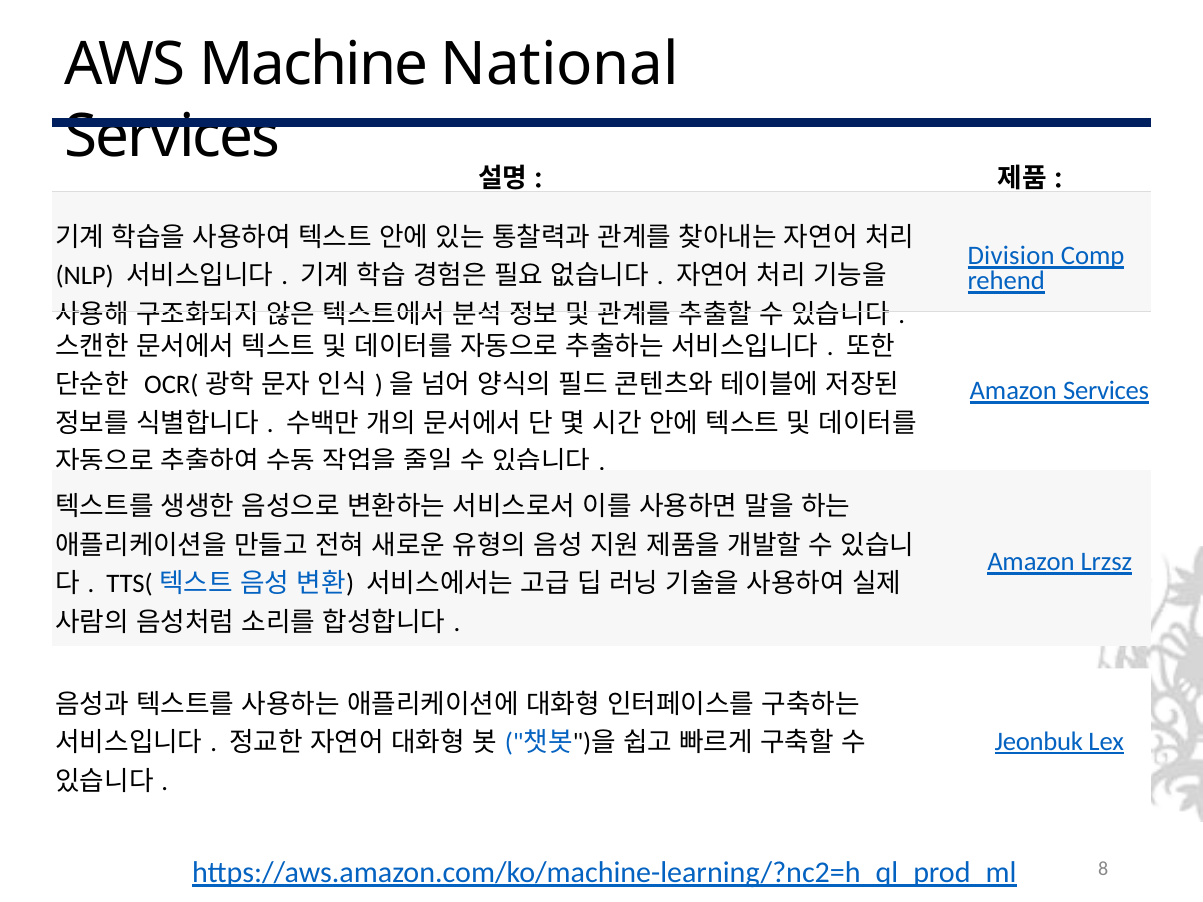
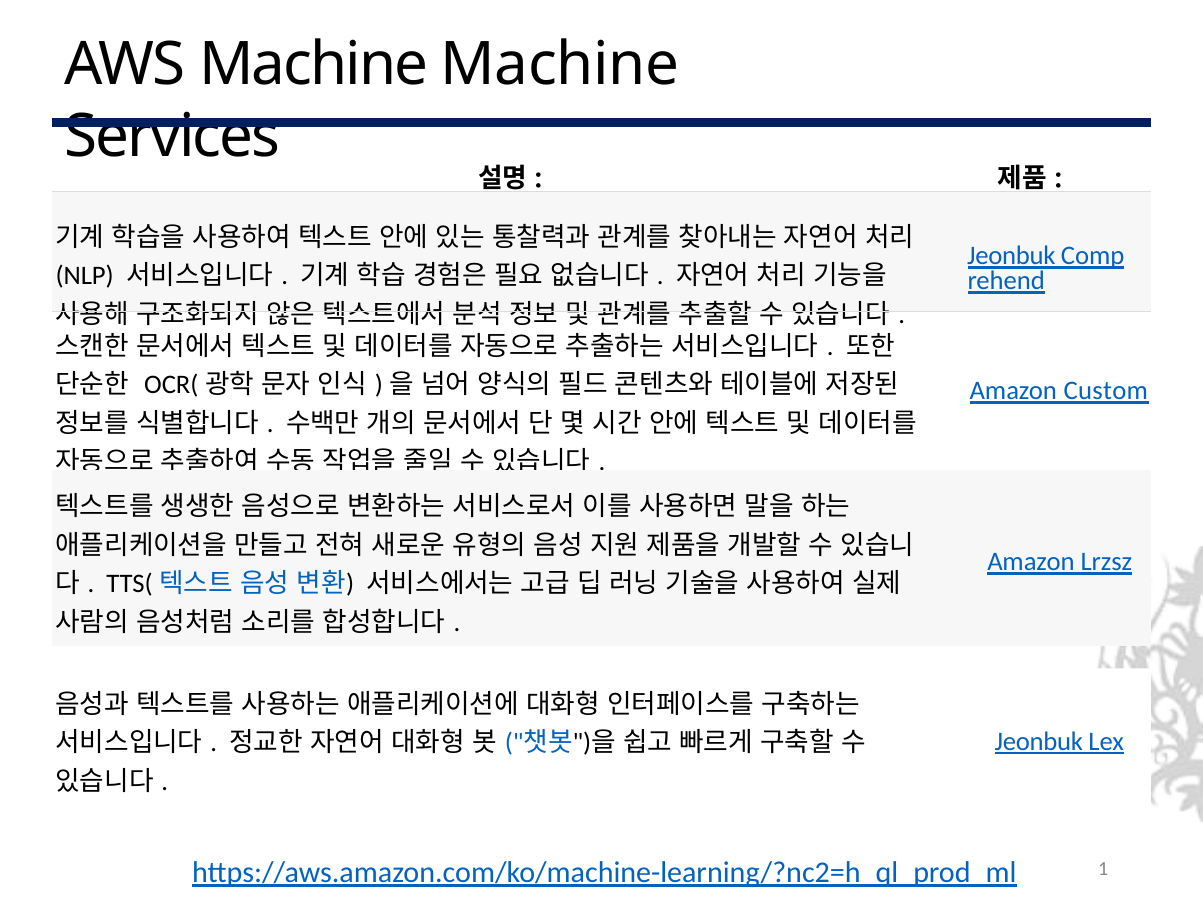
Machine National: National -> Machine
Division at (1011, 256): Division -> Jeonbuk
Amazon Services: Services -> Custom
8: 8 -> 1
